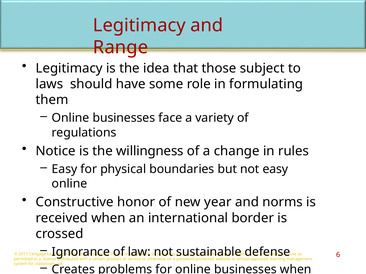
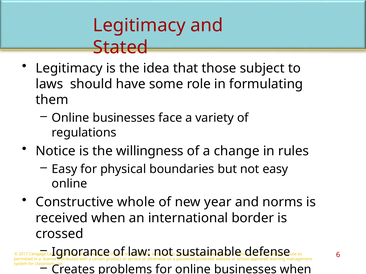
Range: Range -> Stated
Constructive honor: honor -> whole
